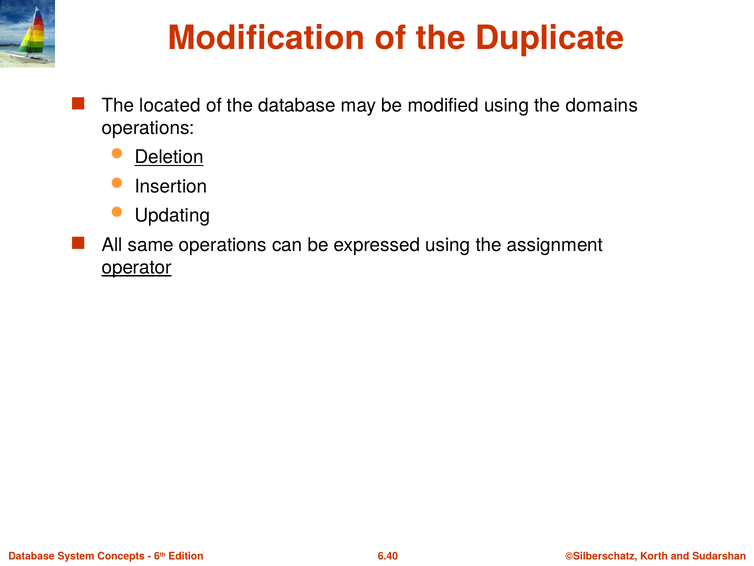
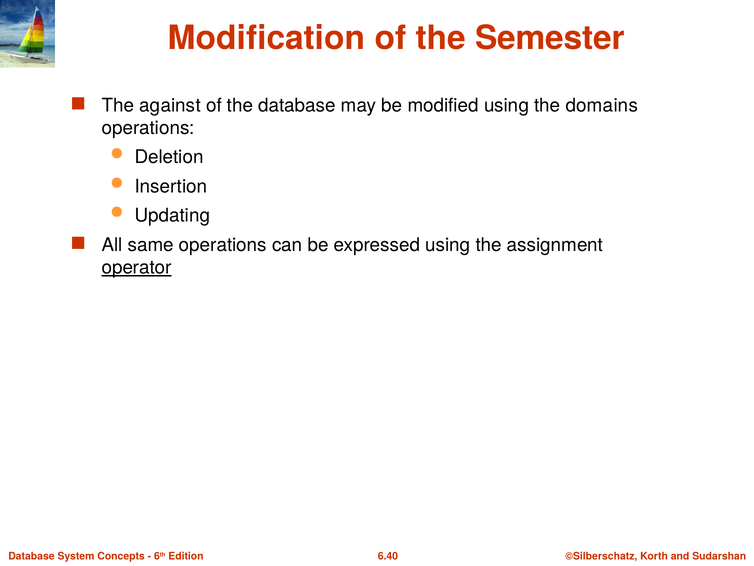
Duplicate: Duplicate -> Semester
located: located -> against
Deletion underline: present -> none
